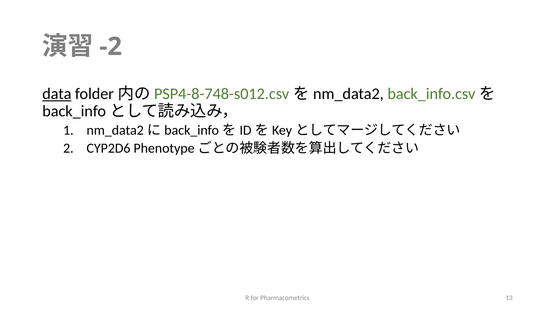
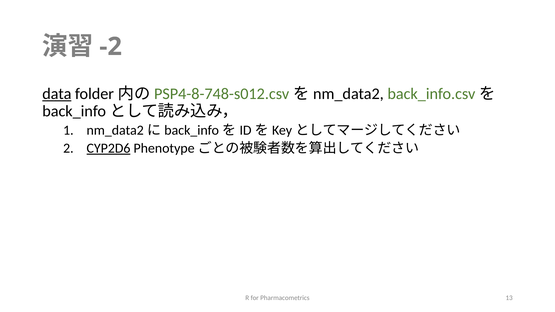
CYP2D6 underline: none -> present
